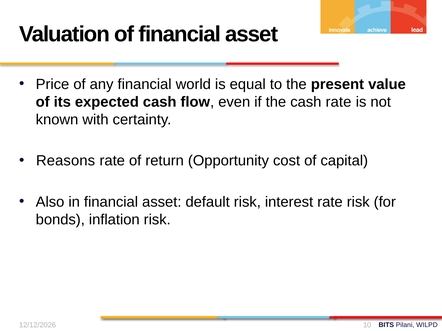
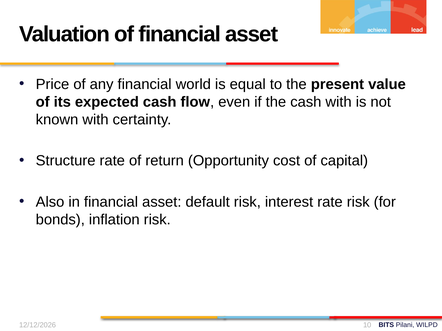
cash rate: rate -> with
Reasons: Reasons -> Structure
